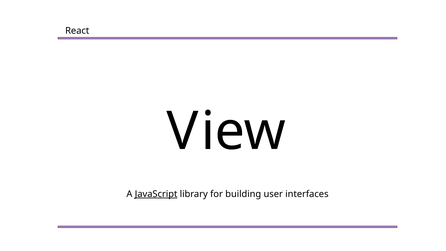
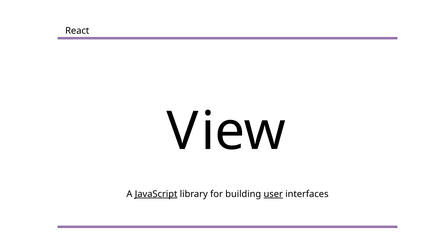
user underline: none -> present
